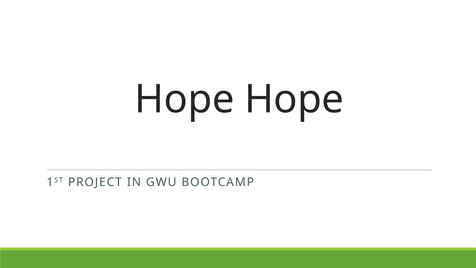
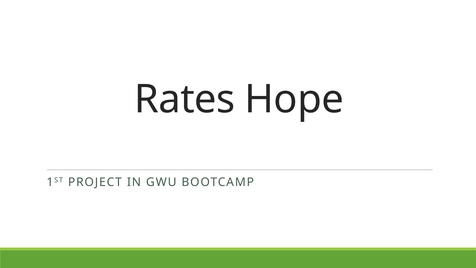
Hope at (185, 99): Hope -> Rates
